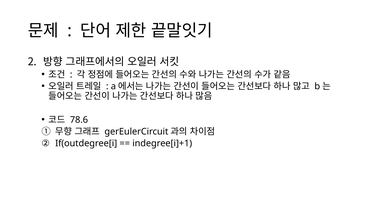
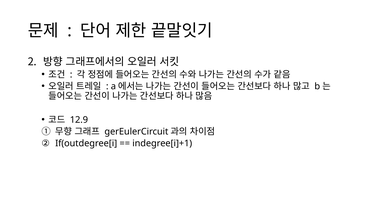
78.6: 78.6 -> 12.9
